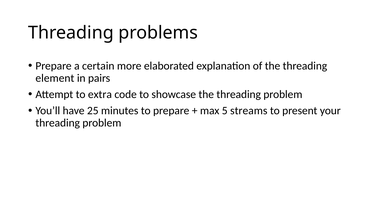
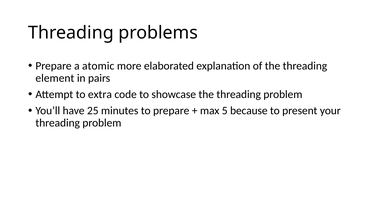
certain: certain -> atomic
streams: streams -> because
